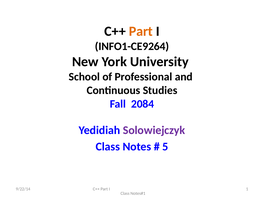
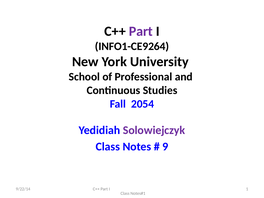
Part at (141, 31) colour: orange -> purple
2084: 2084 -> 2054
5: 5 -> 9
